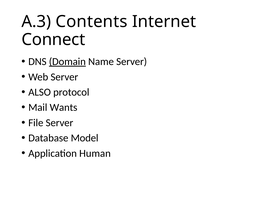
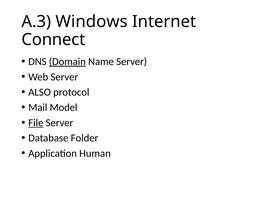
Contents: Contents -> Windows
Wants: Wants -> Model
File underline: none -> present
Model: Model -> Folder
